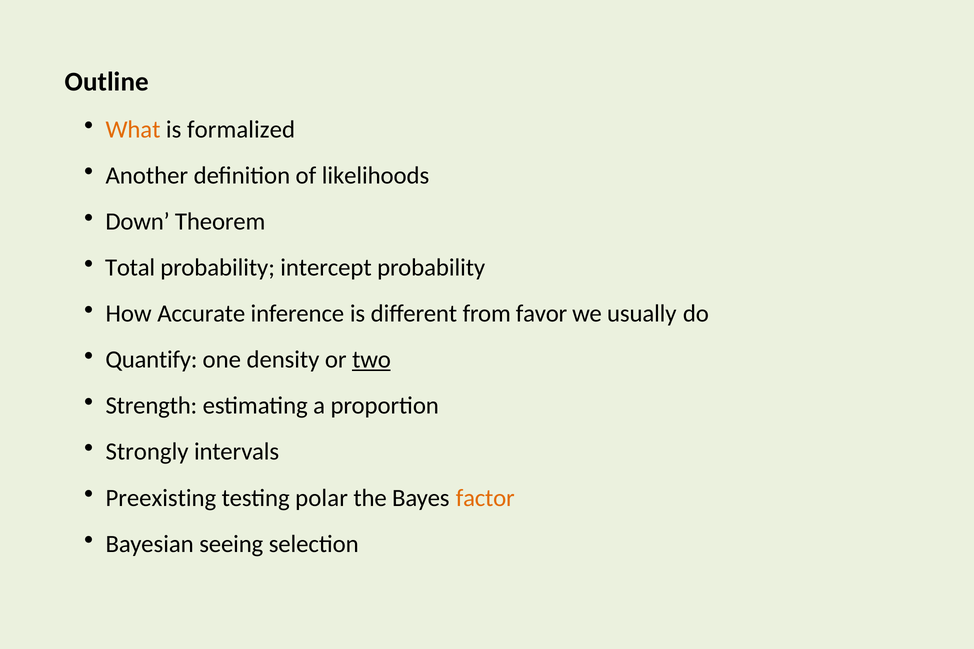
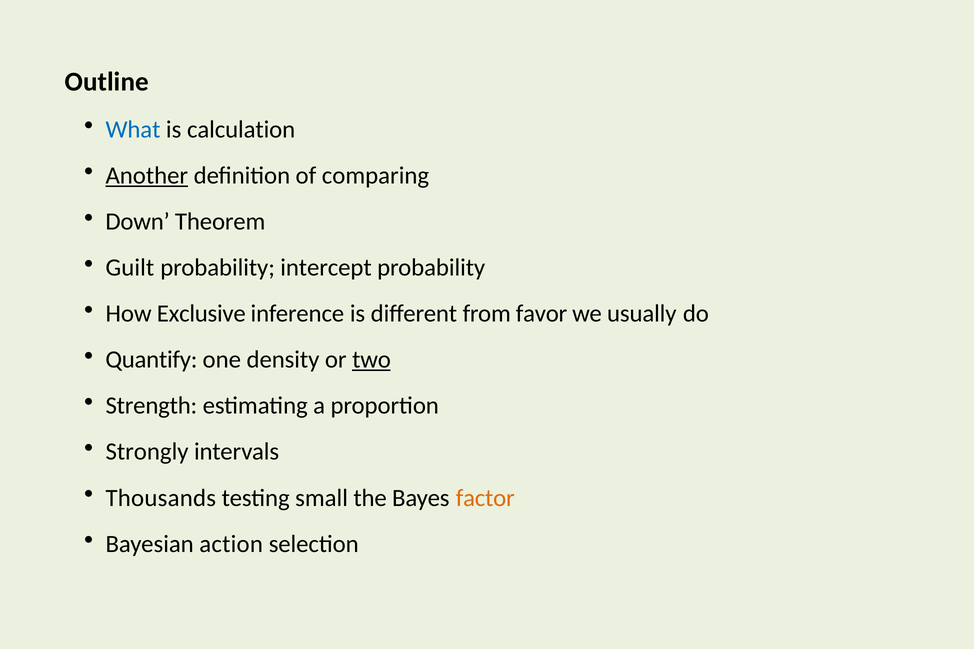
What colour: orange -> blue
formalized: formalized -> calculation
Another underline: none -> present
likelihoods: likelihoods -> comparing
Total: Total -> Guilt
Accurate: Accurate -> Exclusive
Preexisting: Preexisting -> Thousands
polar: polar -> small
seeing: seeing -> action
